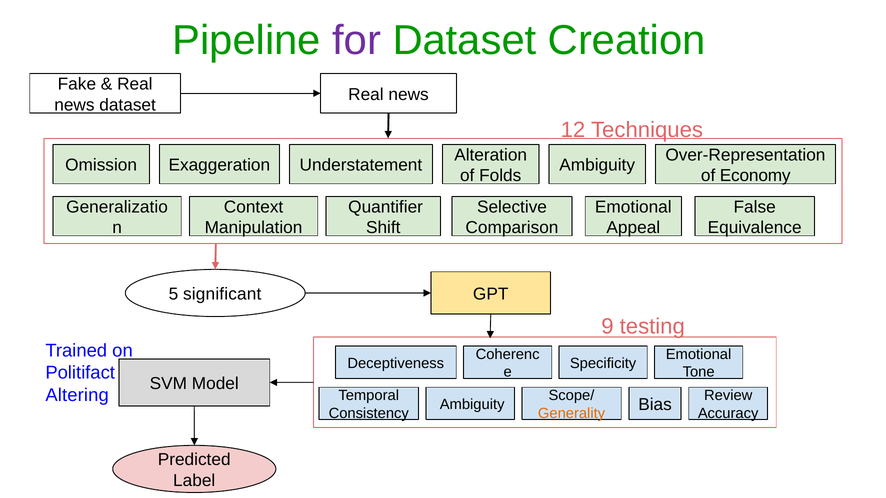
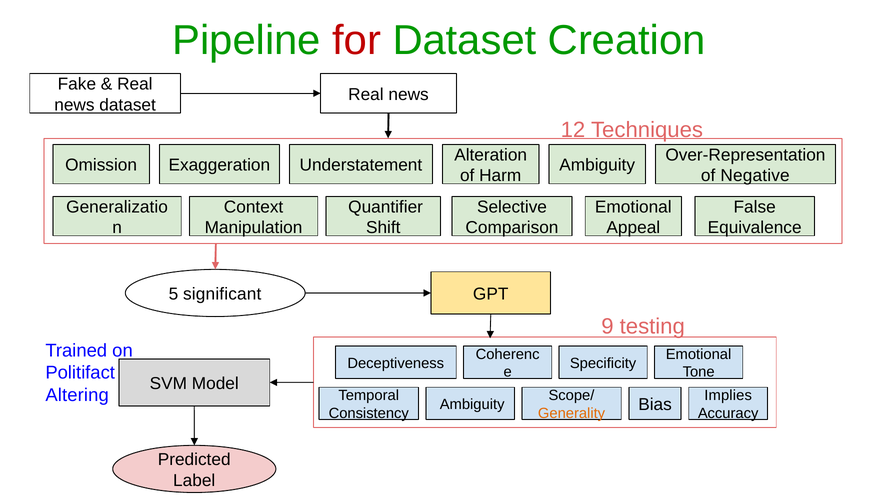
for colour: purple -> red
Folds: Folds -> Harm
Economy: Economy -> Negative
Review: Review -> Implies
